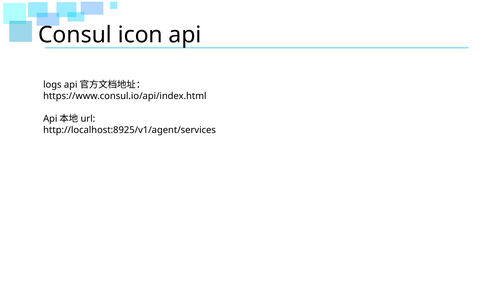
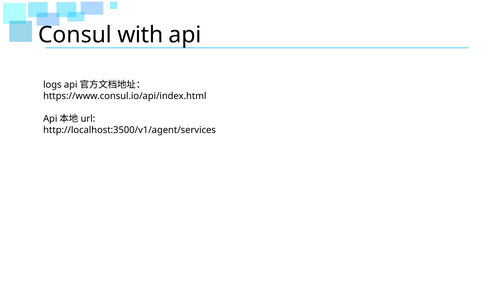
icon: icon -> with
http://localhost:8925/v1/agent/services: http://localhost:8925/v1/agent/services -> http://localhost:3500/v1/agent/services
